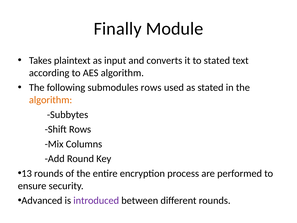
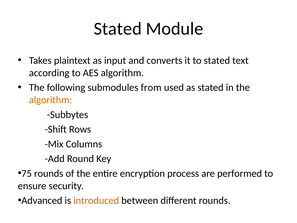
Finally at (118, 29): Finally -> Stated
submodules rows: rows -> from
13: 13 -> 75
introduced colour: purple -> orange
